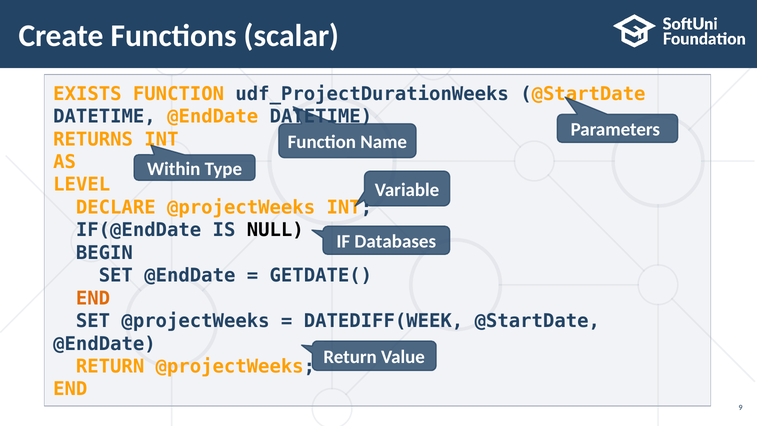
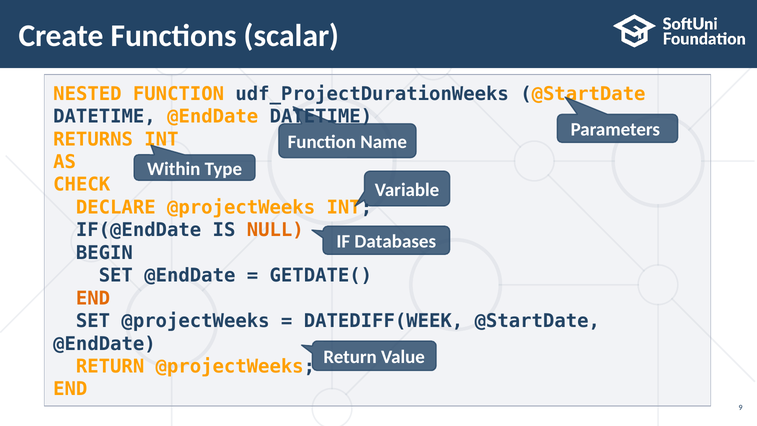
EXISTS: EXISTS -> NESTED
LEVEL: LEVEL -> CHECK
NULL colour: black -> orange
